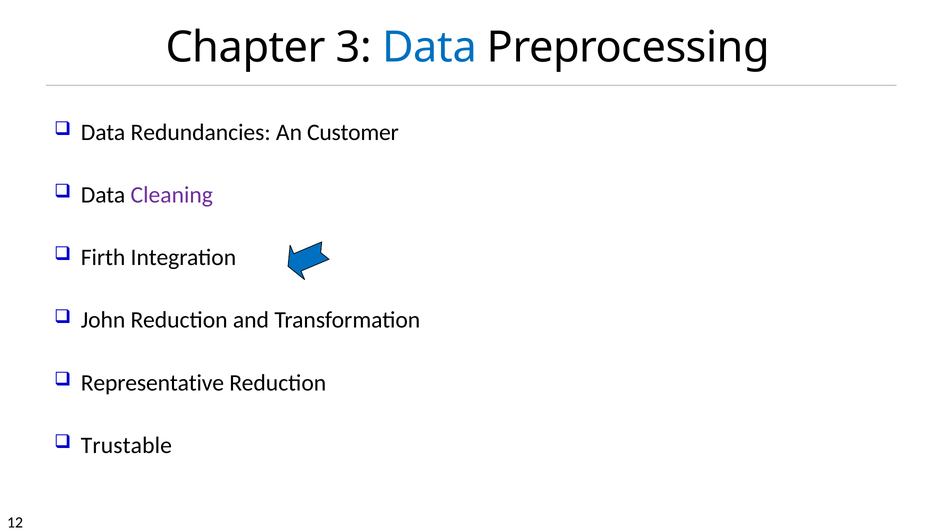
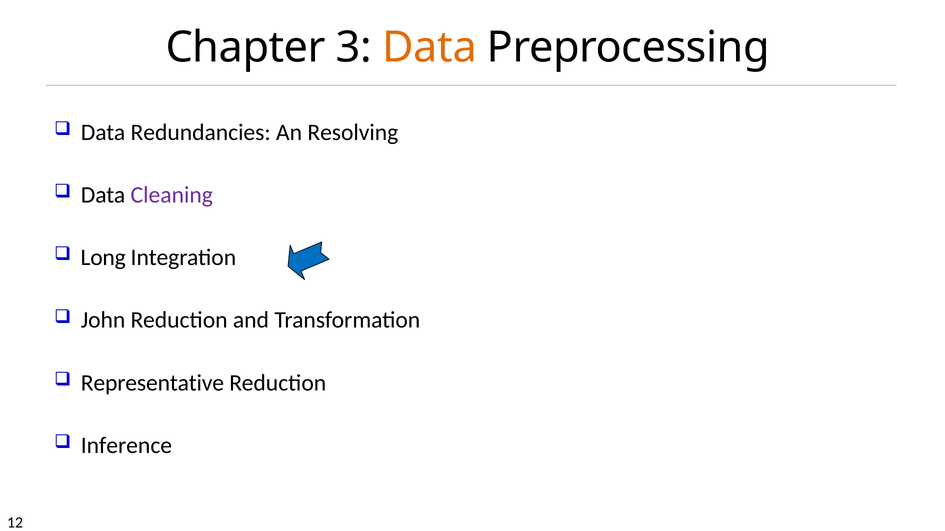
Data at (430, 47) colour: blue -> orange
Customer: Customer -> Resolving
Firth: Firth -> Long
Trustable: Trustable -> Inference
